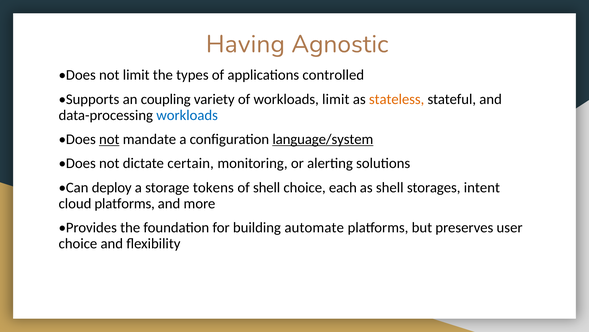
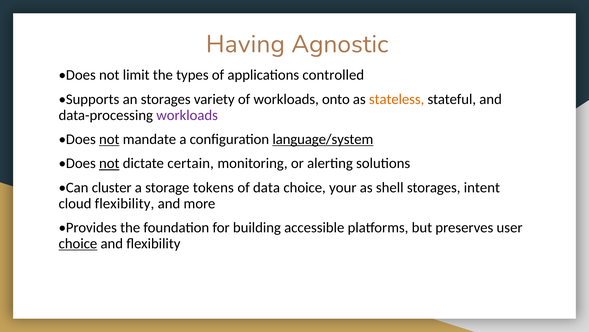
an coupling: coupling -> storages
workloads limit: limit -> onto
workloads at (187, 115) colour: blue -> purple
not at (109, 163) underline: none -> present
deploy: deploy -> cluster
of shell: shell -> data
each: each -> your
cloud platforms: platforms -> flexibility
automate: automate -> accessible
choice at (78, 243) underline: none -> present
